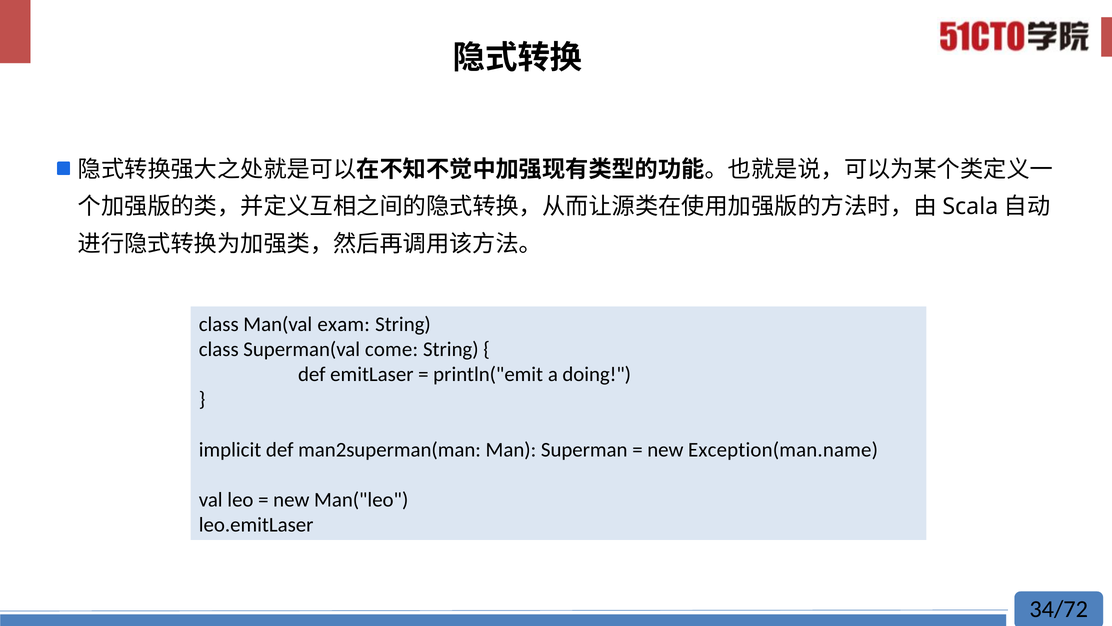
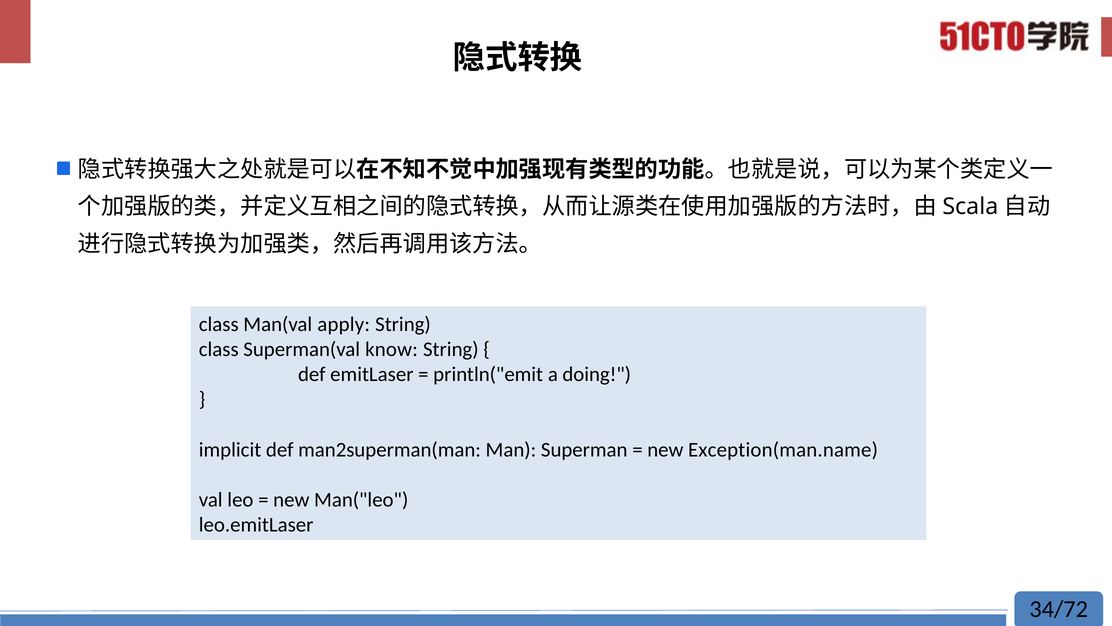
exam: exam -> apply
come: come -> know
